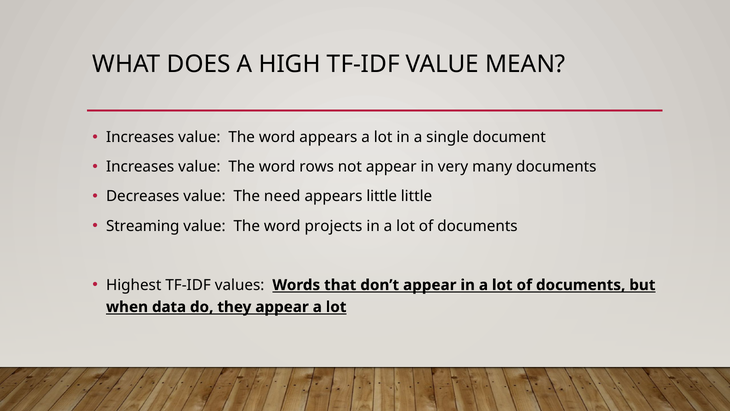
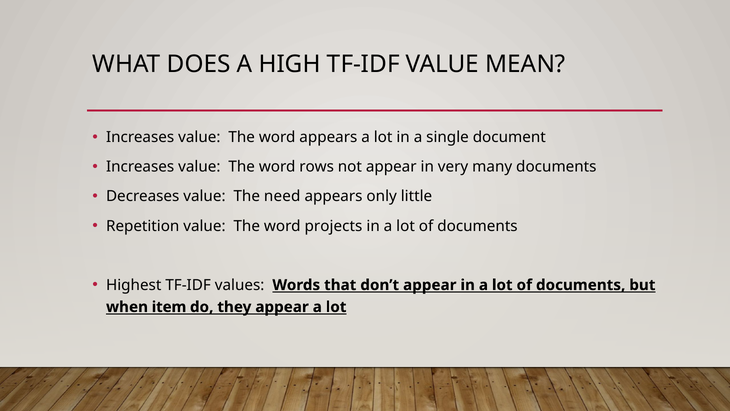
appears little: little -> only
Streaming: Streaming -> Repetition
data: data -> item
